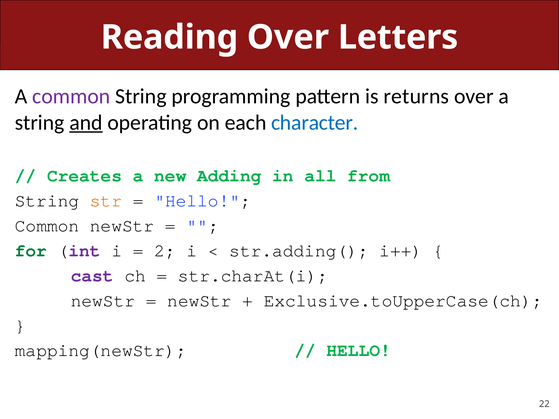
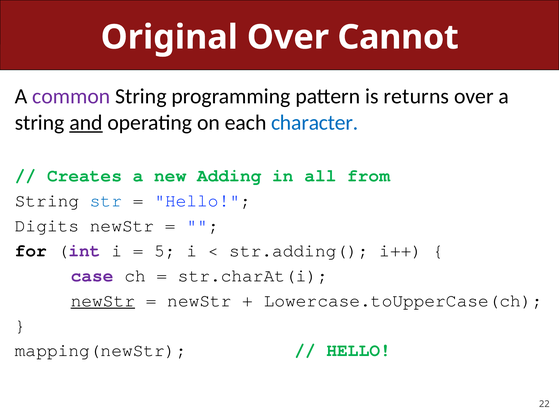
Reading: Reading -> Original
Letters: Letters -> Cannot
str colour: orange -> blue
Common at (47, 226): Common -> Digits
for colour: green -> black
2: 2 -> 5
cast: cast -> case
newStr at (103, 301) underline: none -> present
Exclusive.toUpperCase(ch: Exclusive.toUpperCase(ch -> Lowercase.toUpperCase(ch
